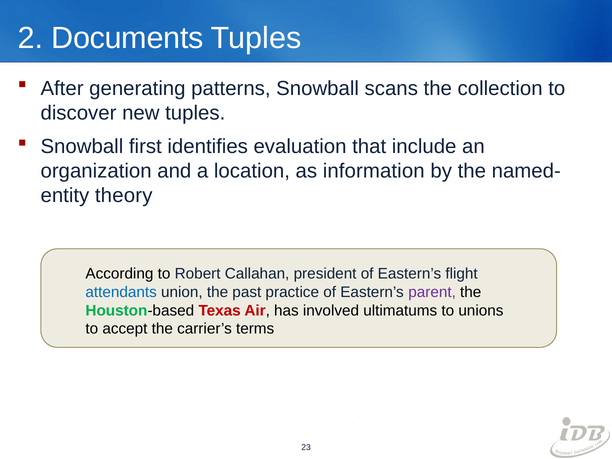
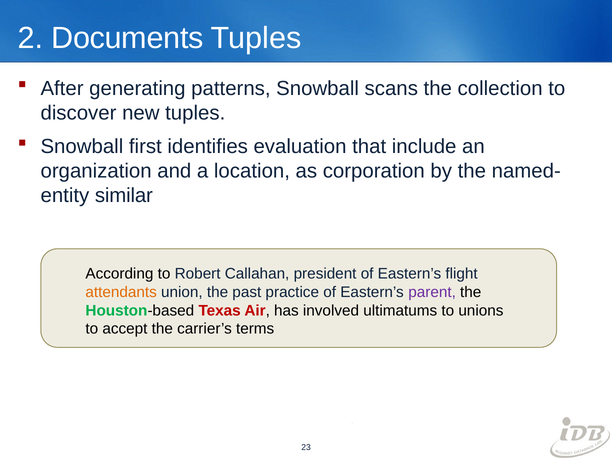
information: information -> corporation
theory: theory -> similar
attendants colour: blue -> orange
